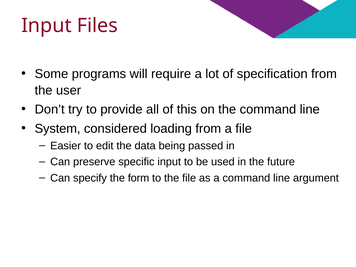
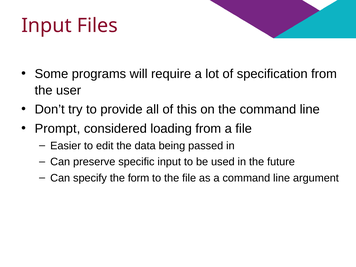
System: System -> Prompt
